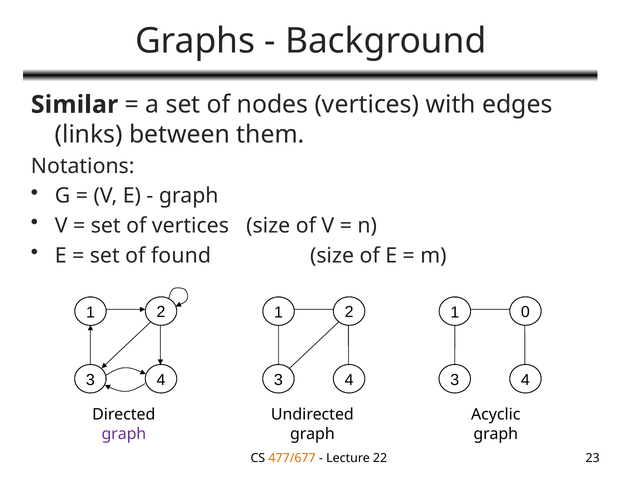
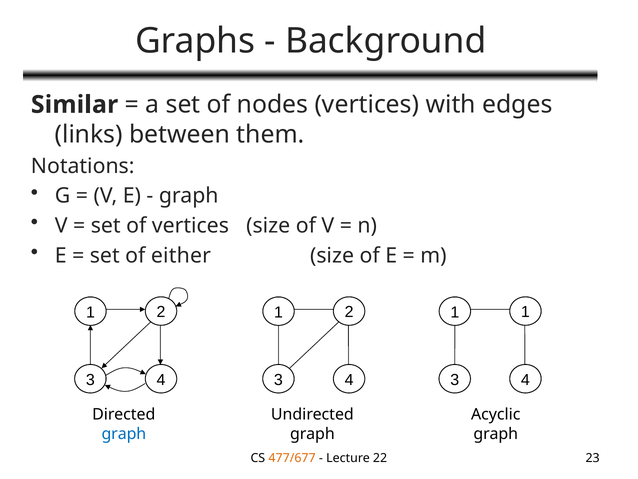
found: found -> either
1 0: 0 -> 1
graph at (124, 433) colour: purple -> blue
